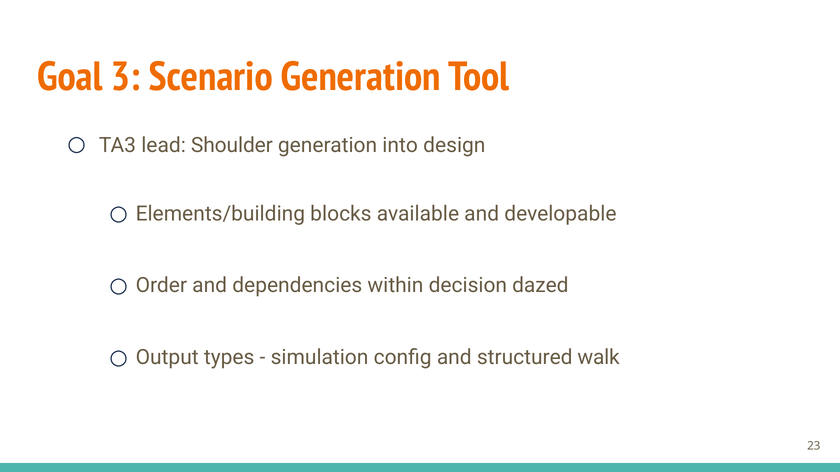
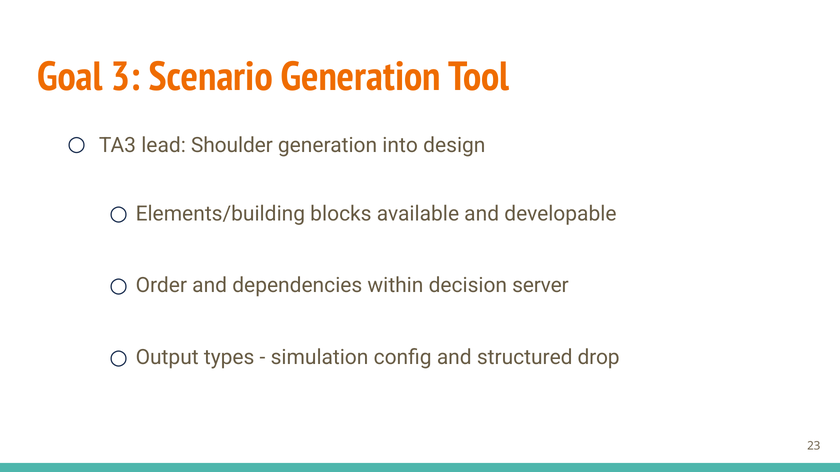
dazed: dazed -> server
walk: walk -> drop
